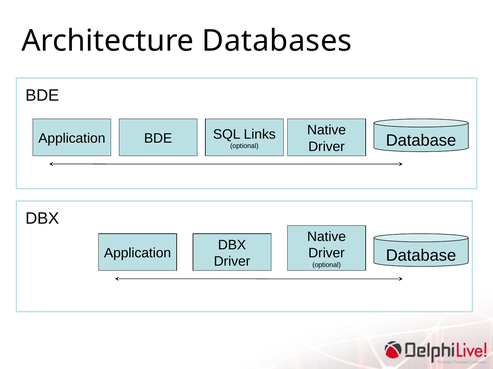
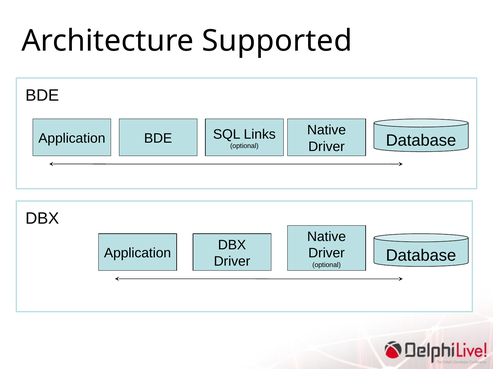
Databases: Databases -> Supported
